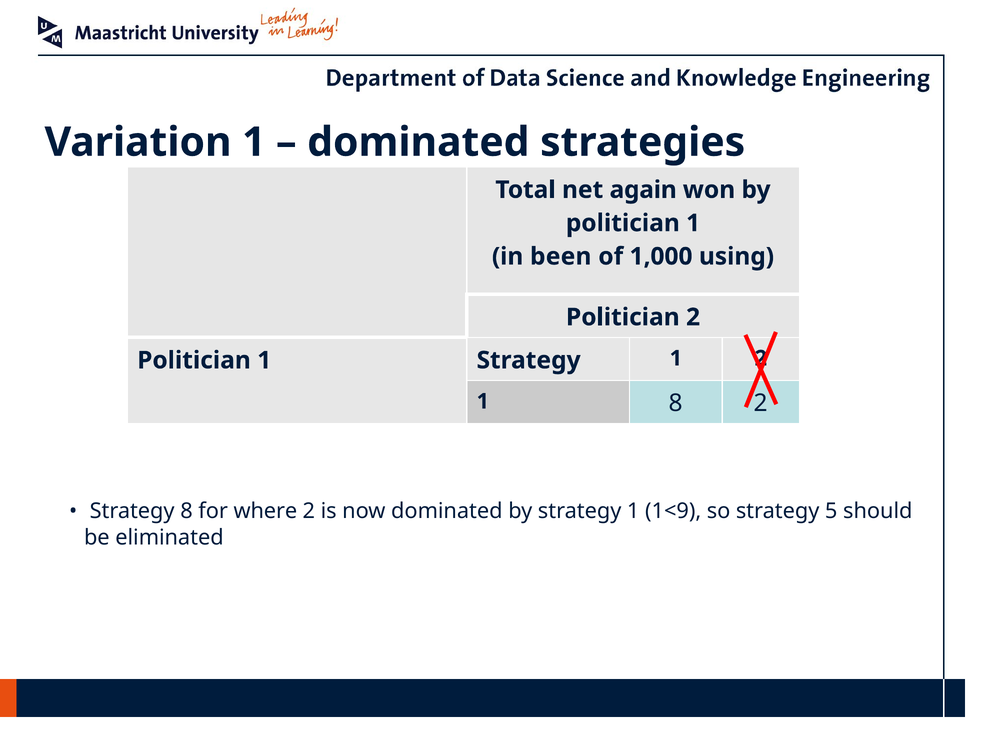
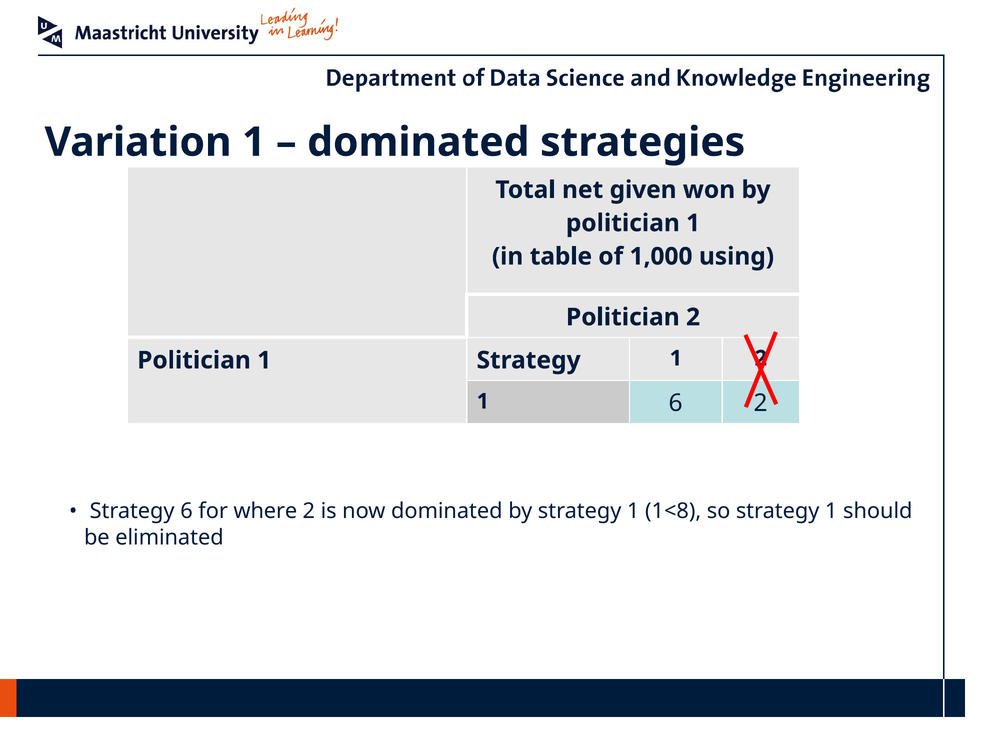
again: again -> given
been: been -> table
1 8: 8 -> 6
Strategy 8: 8 -> 6
1<9: 1<9 -> 1<8
so strategy 5: 5 -> 1
